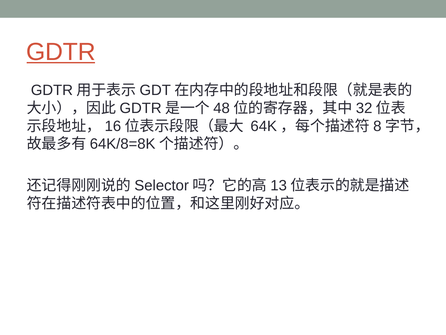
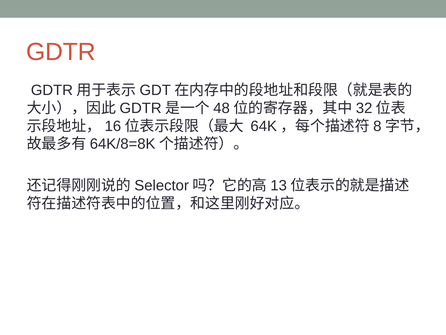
GDTR underline: present -> none
